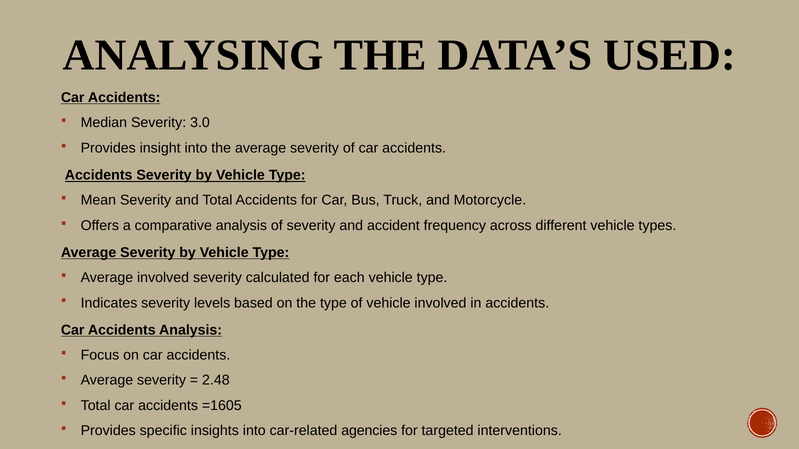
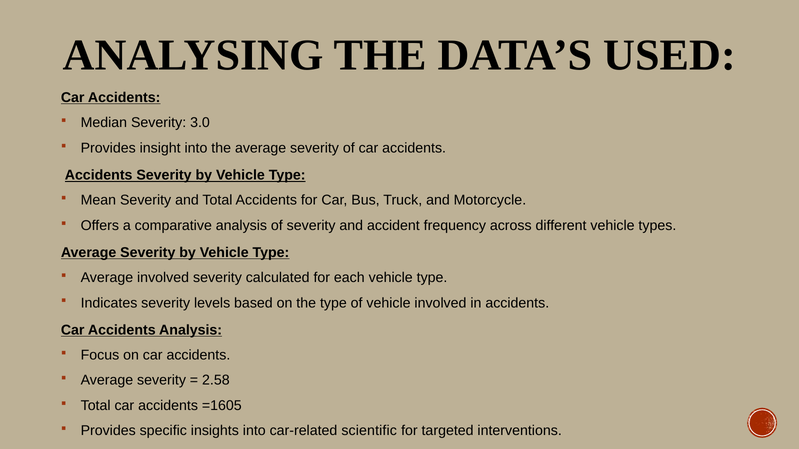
2.48: 2.48 -> 2.58
agencies: agencies -> scientific
